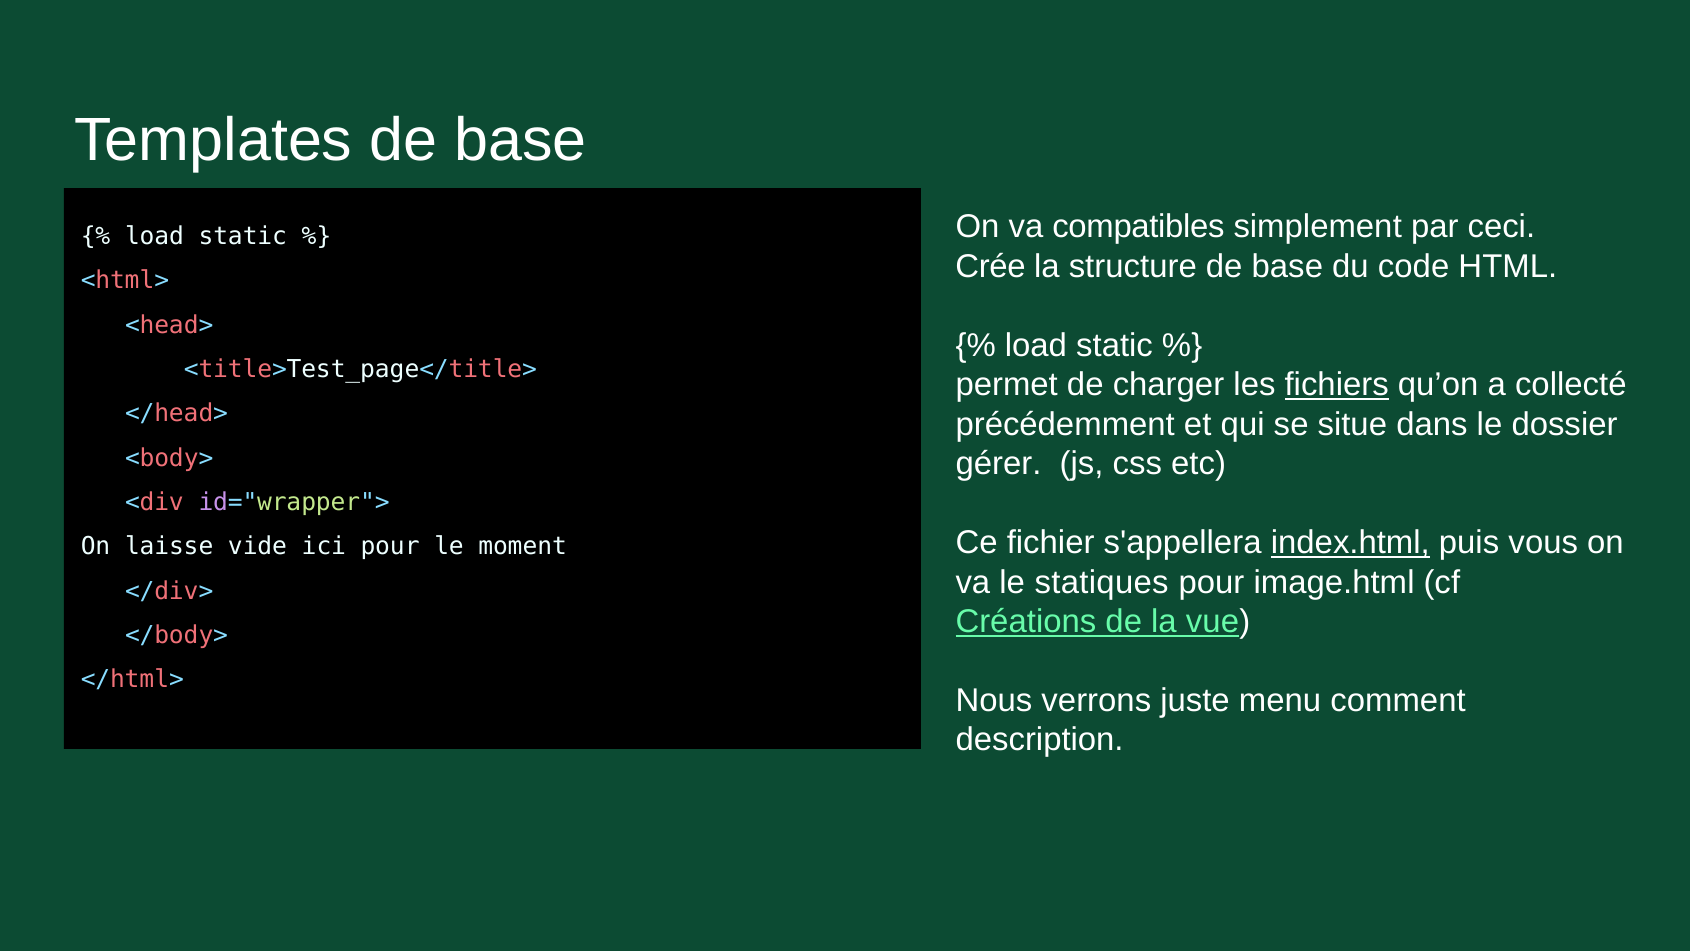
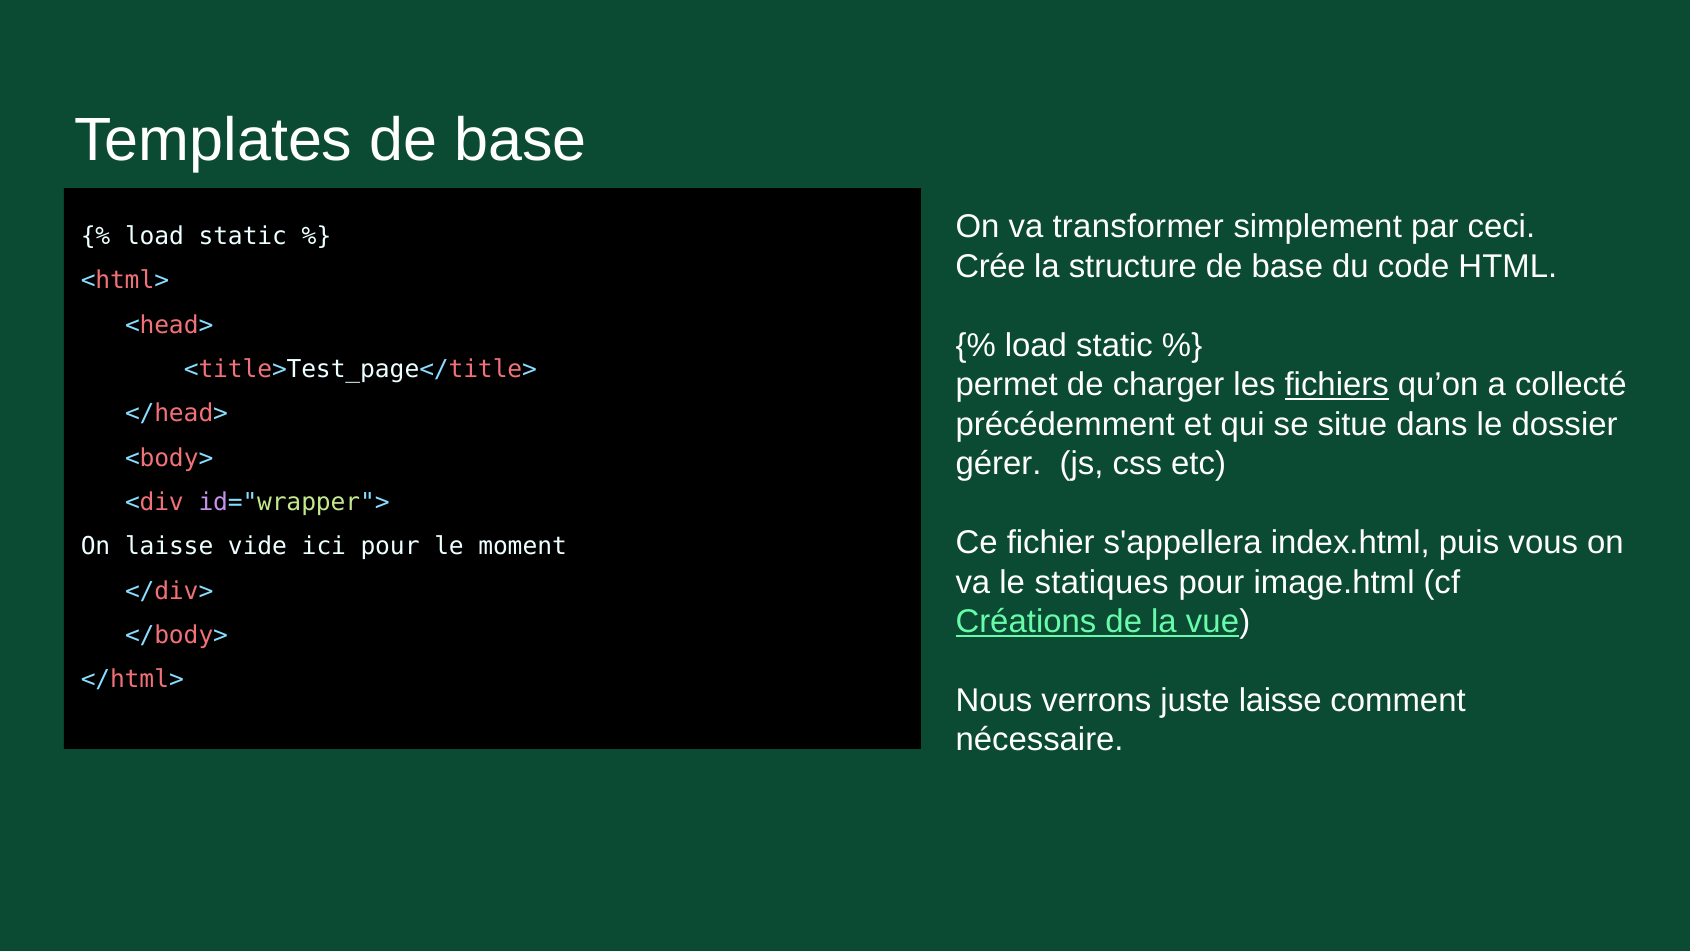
compatibles: compatibles -> transformer
index.html underline: present -> none
juste menu: menu -> laisse
description: description -> nécessaire
